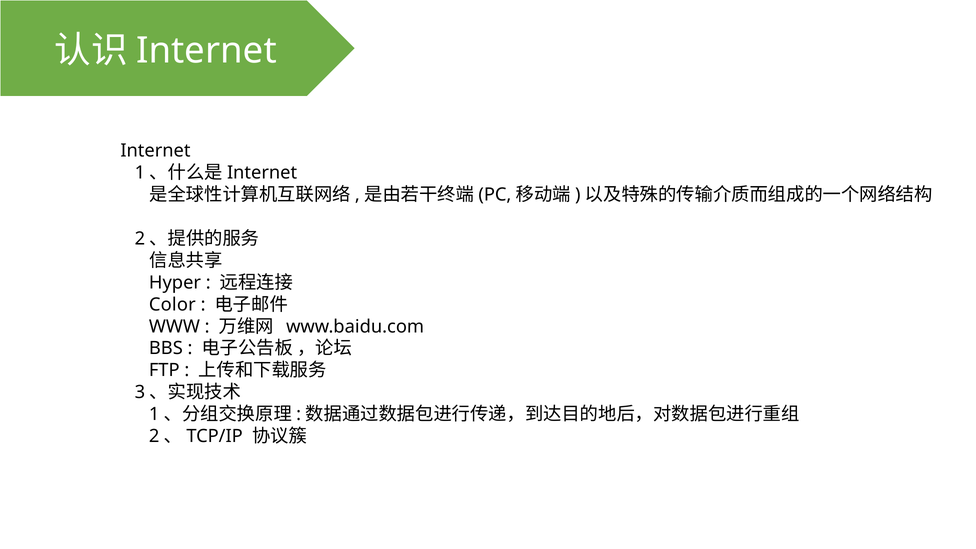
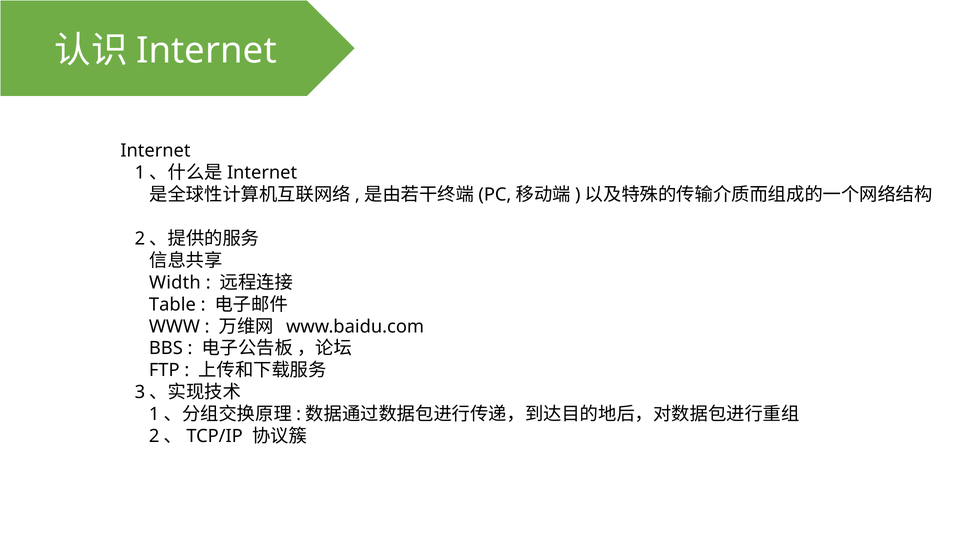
Hyper: Hyper -> Width
Color: Color -> Table
